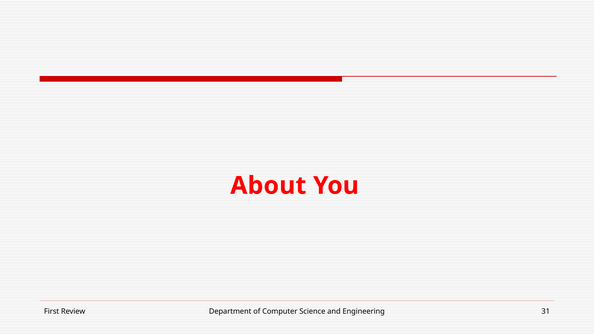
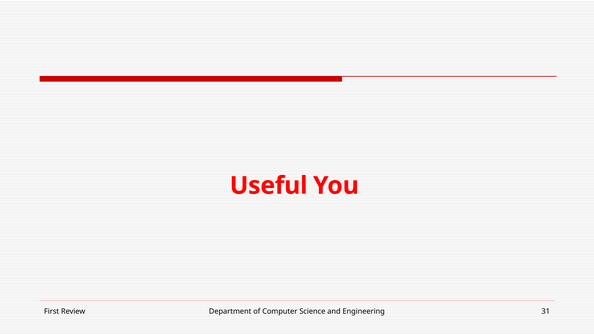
About: About -> Useful
